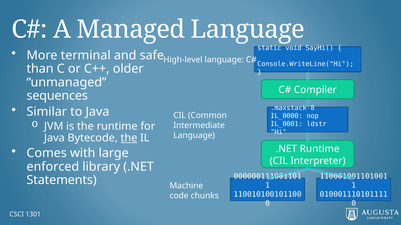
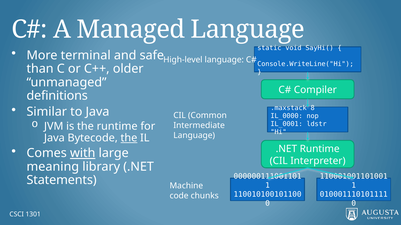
sequences: sequences -> definitions
with underline: none -> present
enforced: enforced -> meaning
